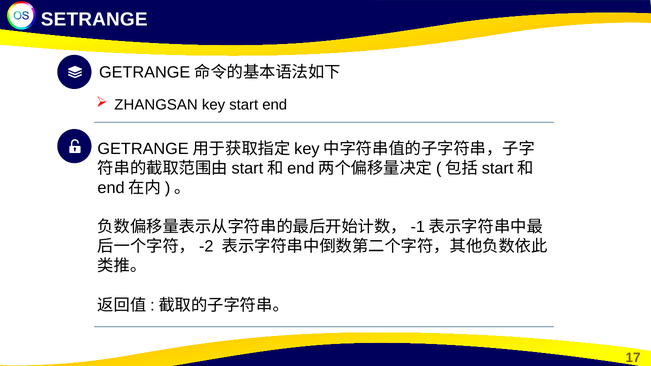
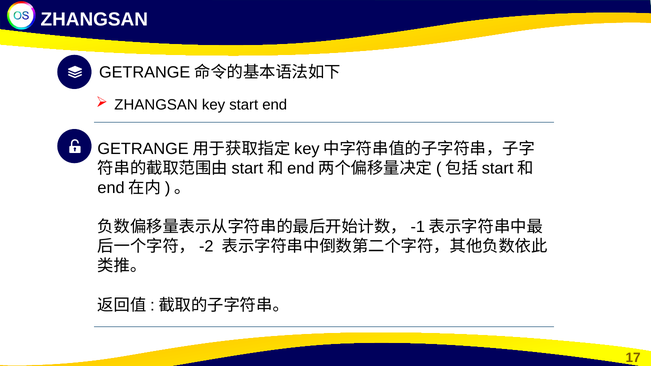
SETRANGE at (94, 19): SETRANGE -> ZHANGSAN
